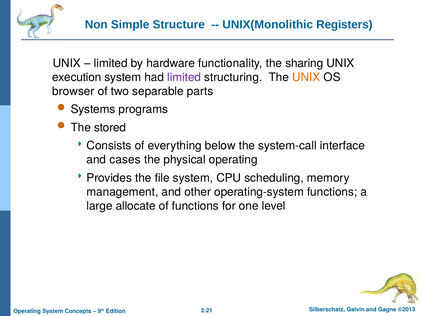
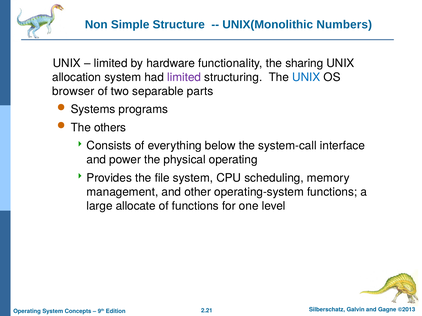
Registers: Registers -> Numbers
execution: execution -> allocation
UNIX at (306, 77) colour: orange -> blue
stored: stored -> others
cases: cases -> power
